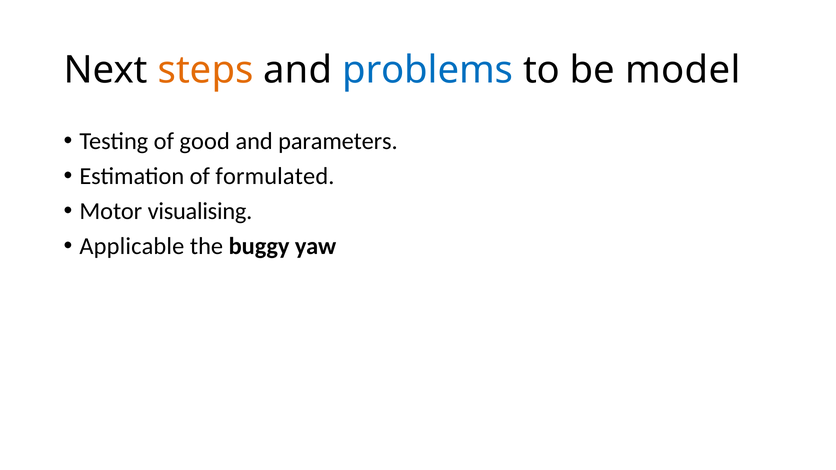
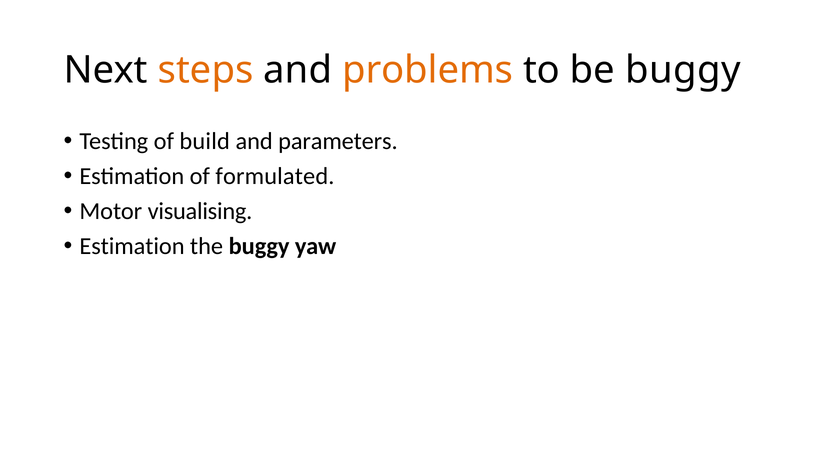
problems colour: blue -> orange
be model: model -> buggy
good: good -> build
Applicable at (132, 247): Applicable -> Estimation
